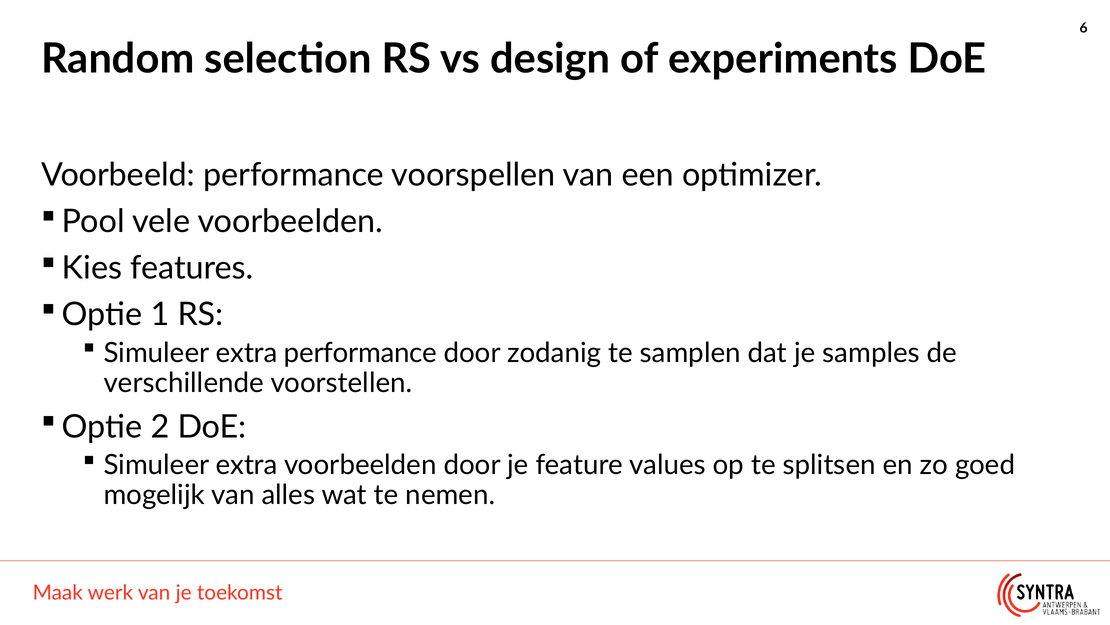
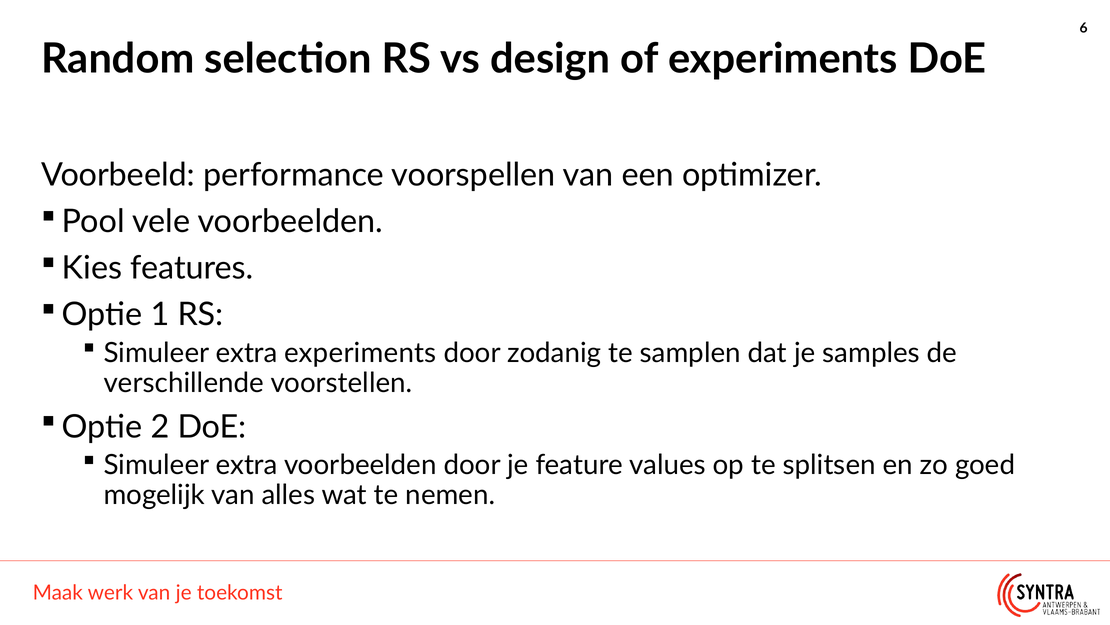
extra performance: performance -> experiments
